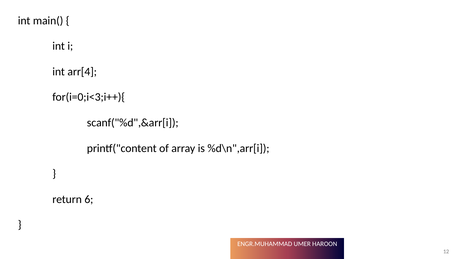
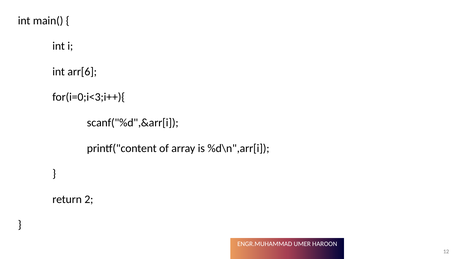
arr[4: arr[4 -> arr[6
6: 6 -> 2
